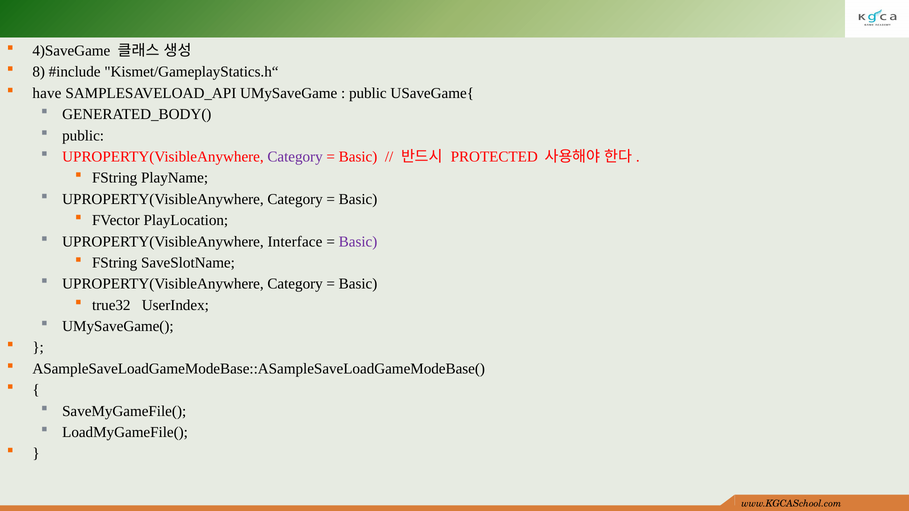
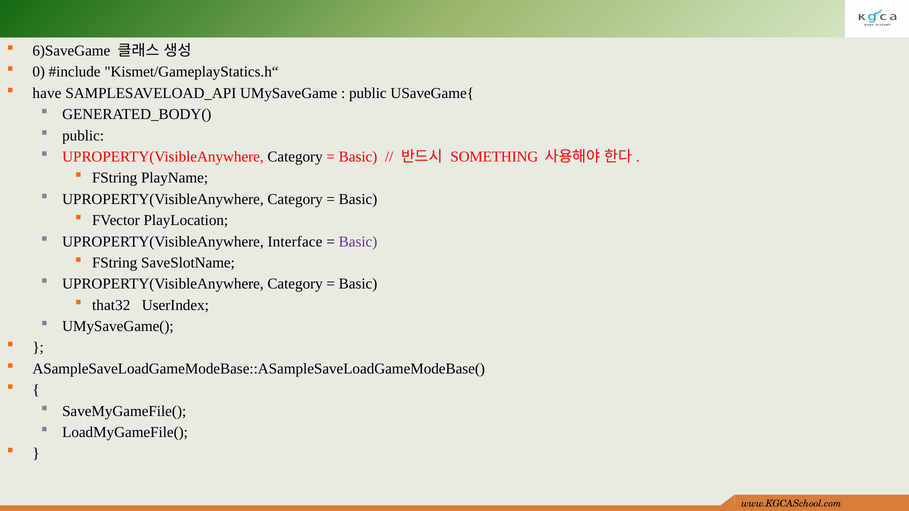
4)SaveGame: 4)SaveGame -> 6)SaveGame
8: 8 -> 0
Category at (295, 157) colour: purple -> black
PROTECTED: PROTECTED -> SOMETHING
true32: true32 -> that32
